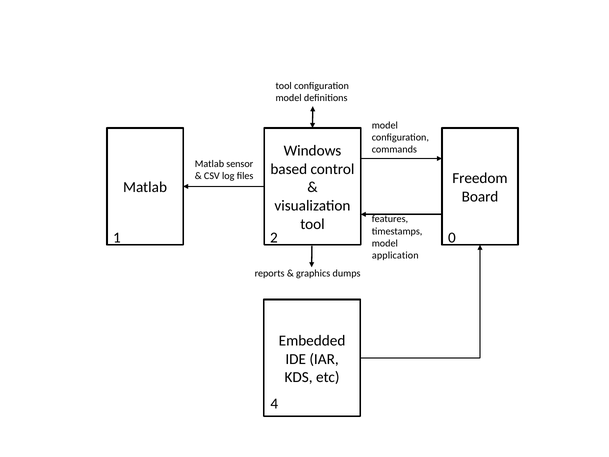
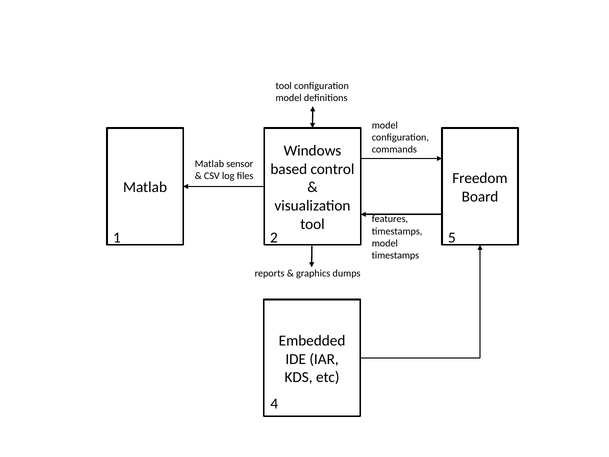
0: 0 -> 5
application at (395, 255): application -> timestamps
